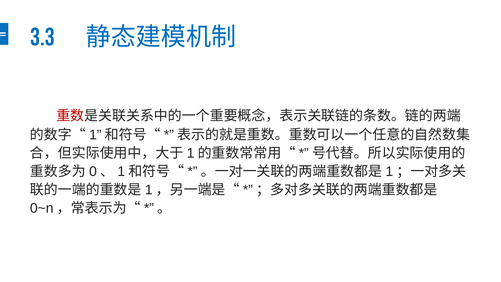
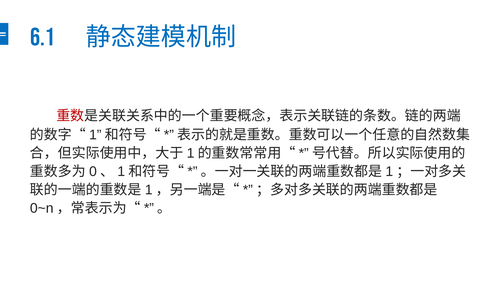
3.3: 3.3 -> 6.1
